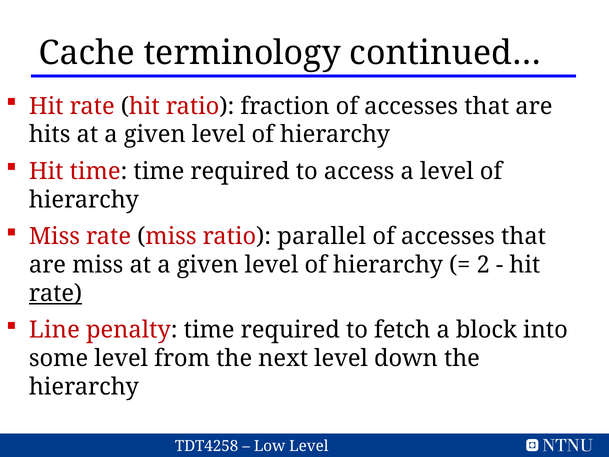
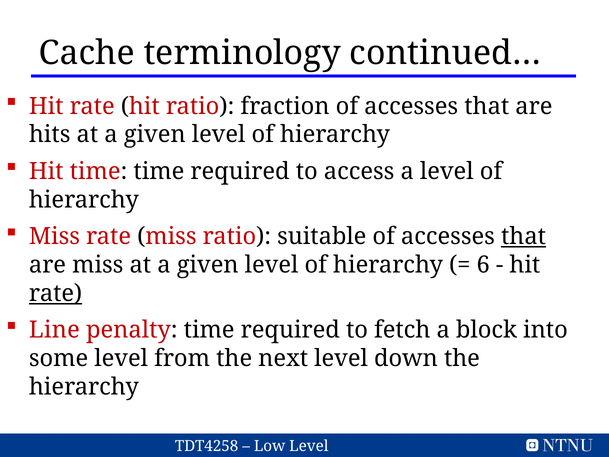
parallel: parallel -> suitable
that at (524, 236) underline: none -> present
2: 2 -> 6
